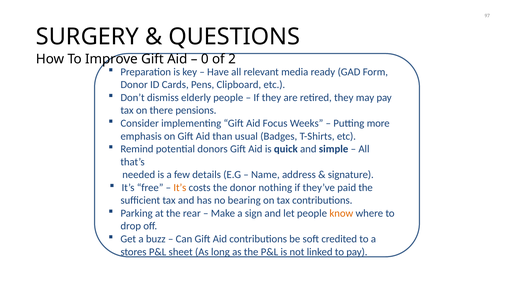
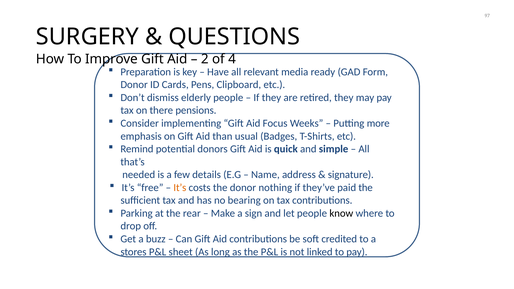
0: 0 -> 2
2: 2 -> 4
know colour: orange -> black
